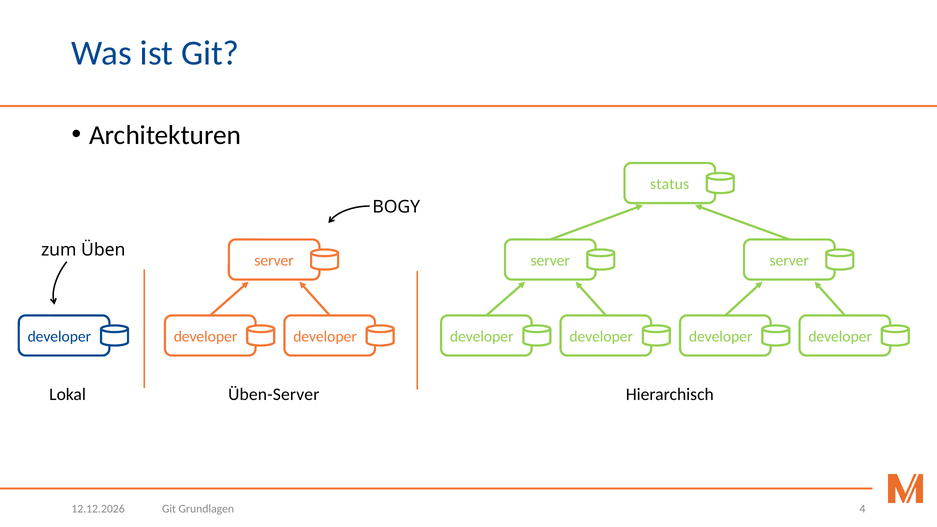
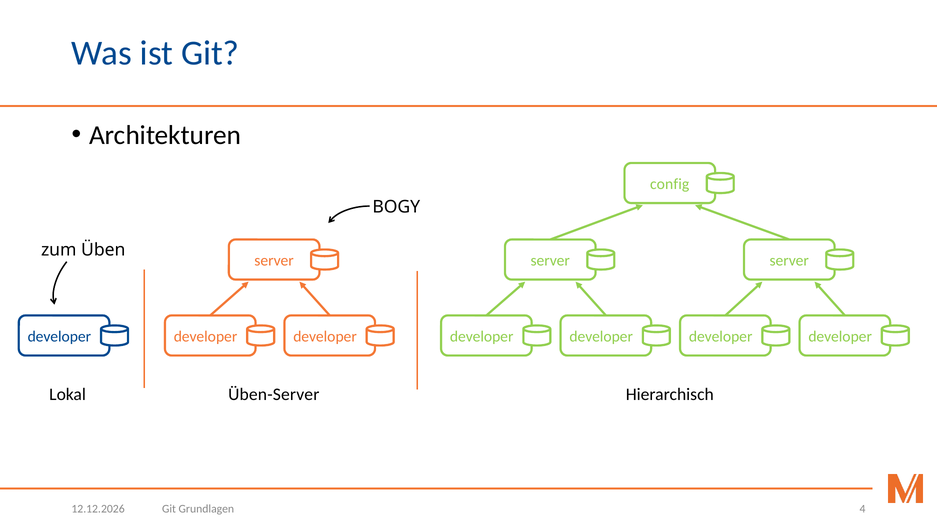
status: status -> config
